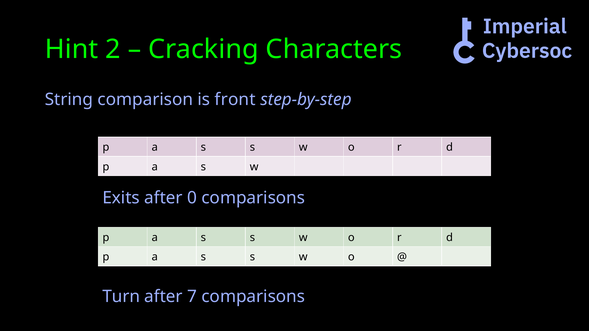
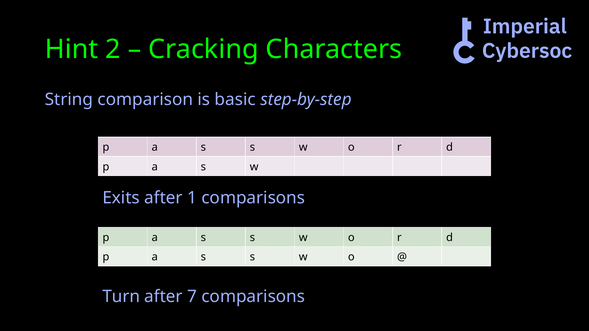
front: front -> basic
0: 0 -> 1
